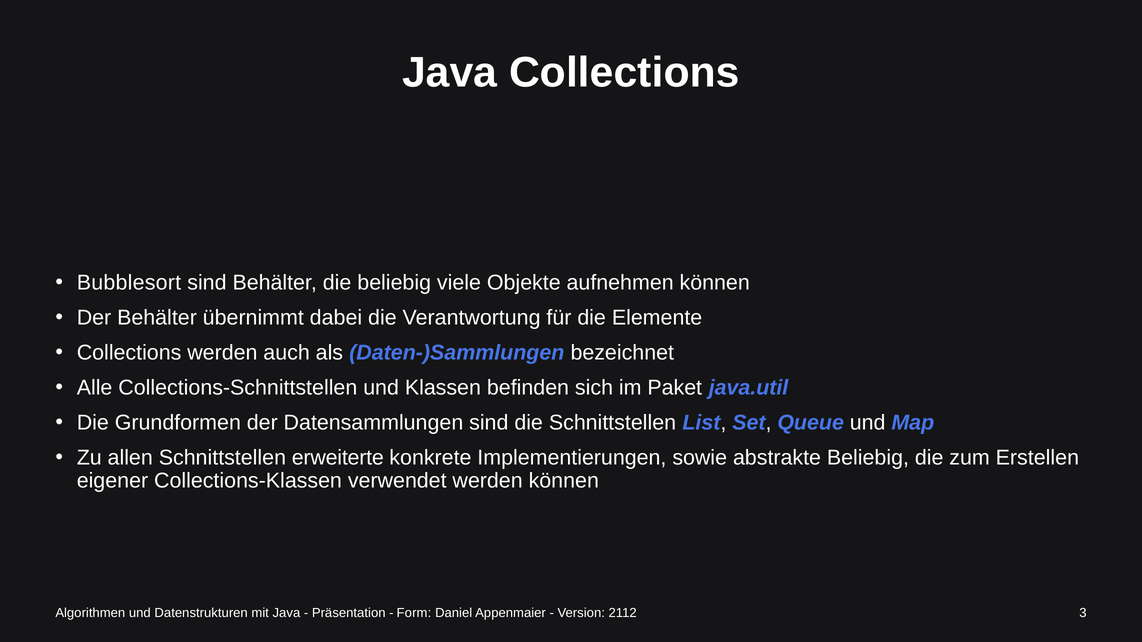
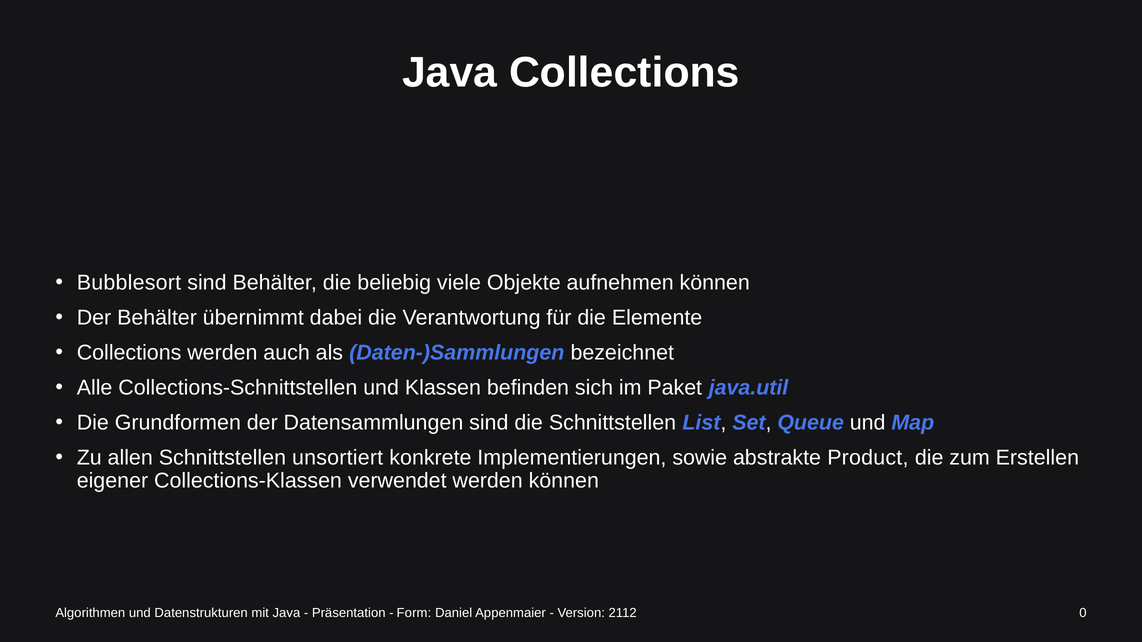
erweiterte: erweiterte -> unsortiert
abstrakte Beliebig: Beliebig -> Product
3: 3 -> 0
